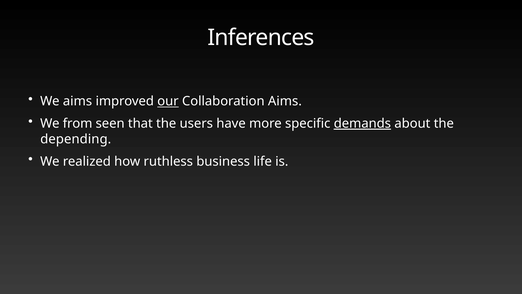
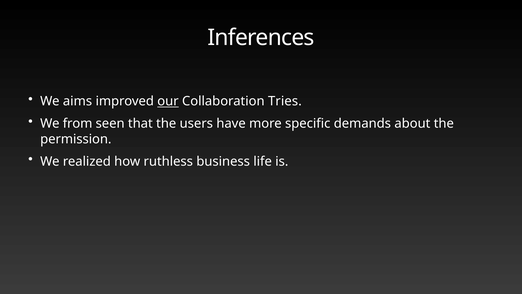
Collaboration Aims: Aims -> Tries
demands underline: present -> none
depending: depending -> permission
